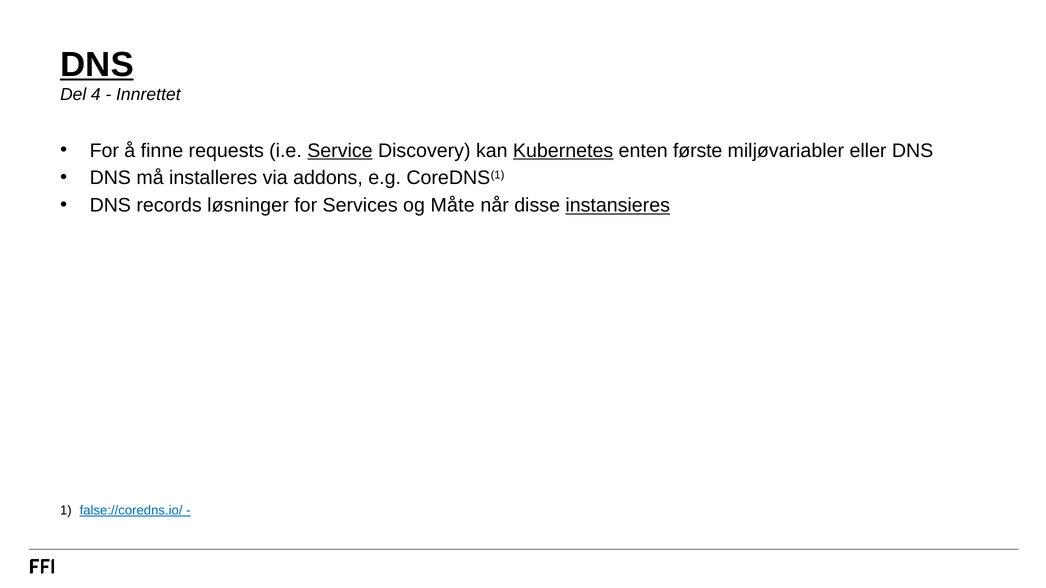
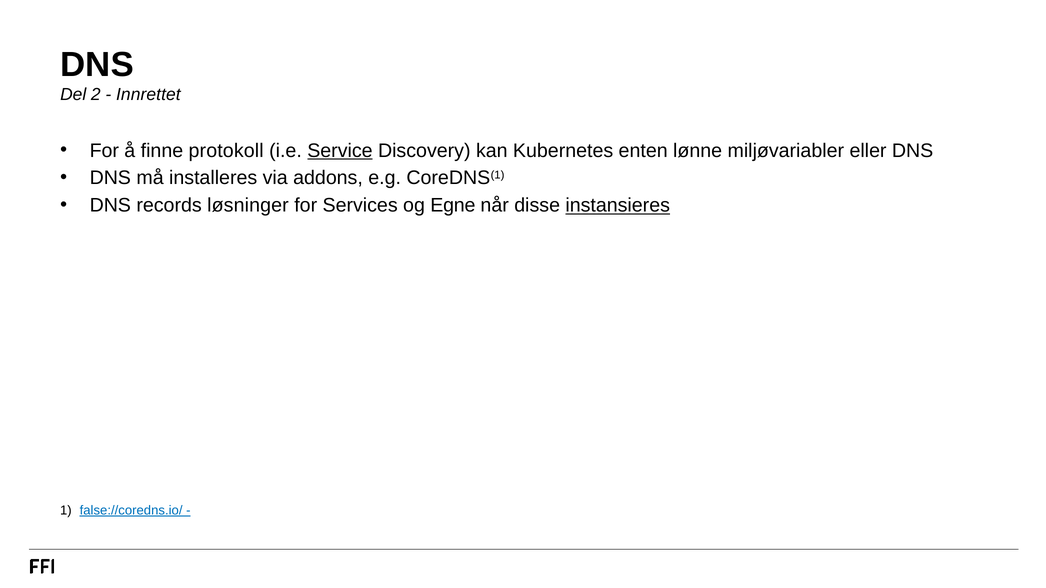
DNS at (97, 65) underline: present -> none
4: 4 -> 2
requests: requests -> protokoll
Kubernetes underline: present -> none
første: første -> lønne
Måte: Måte -> Egne
